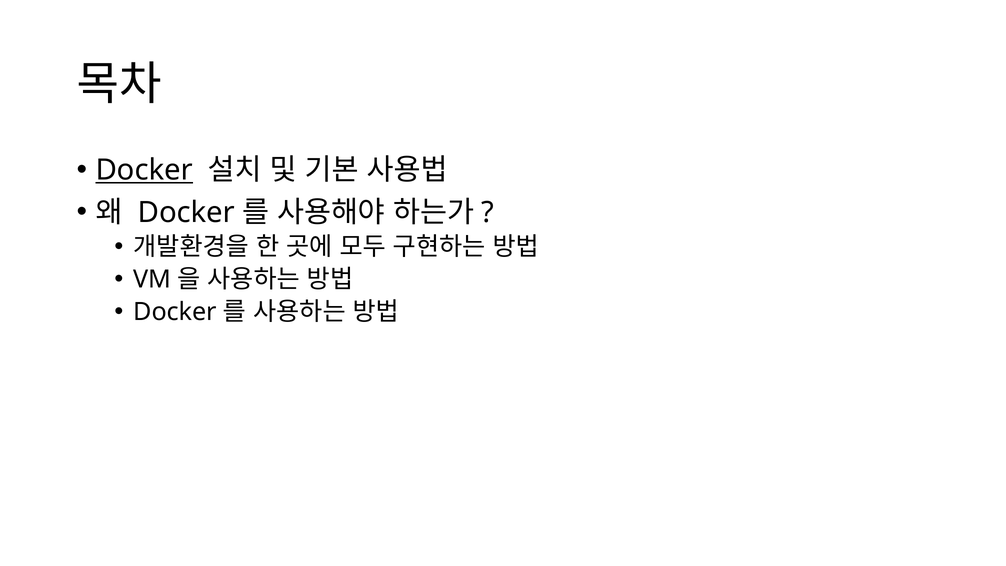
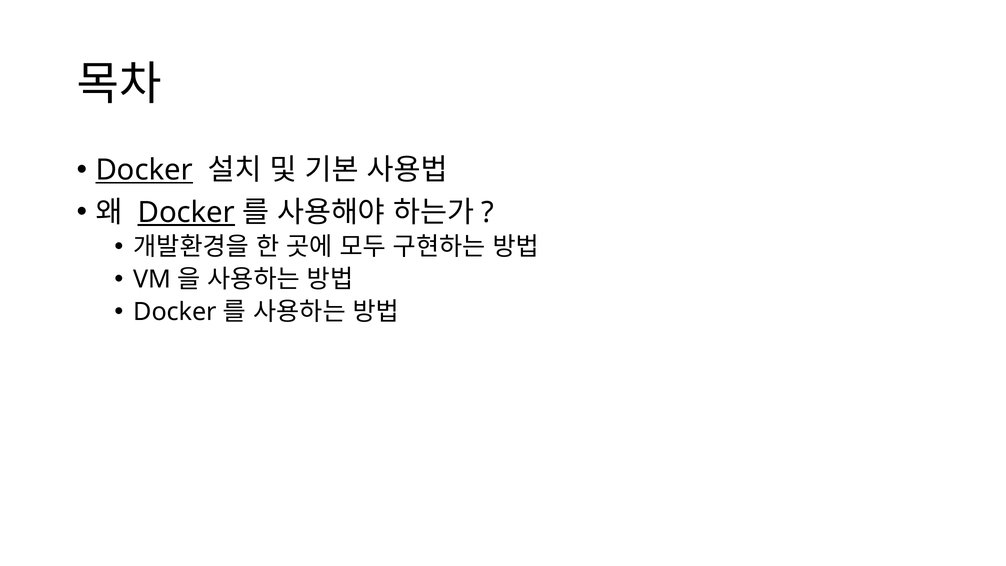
Docker at (186, 212) underline: none -> present
